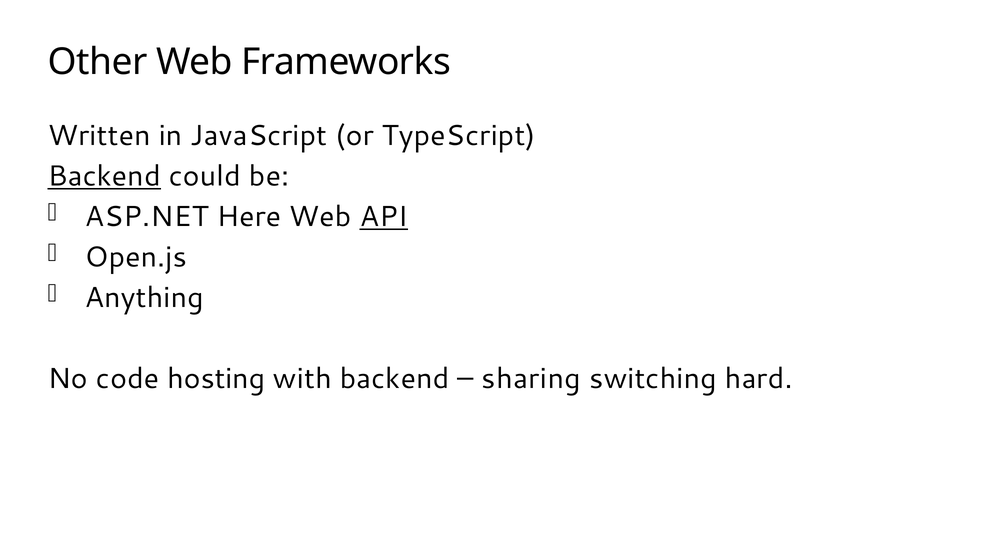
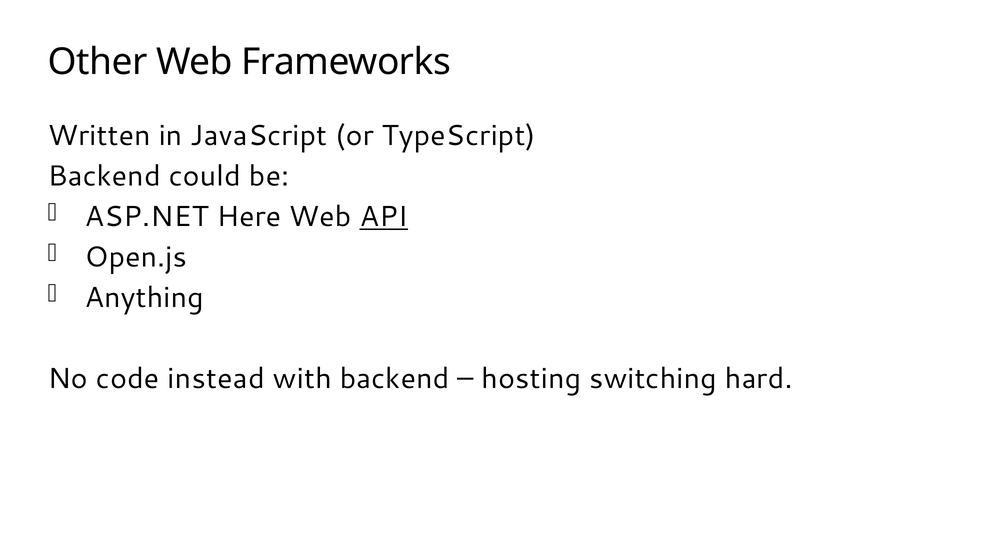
Backend at (104, 176) underline: present -> none
hosting: hosting -> instead
sharing: sharing -> hosting
